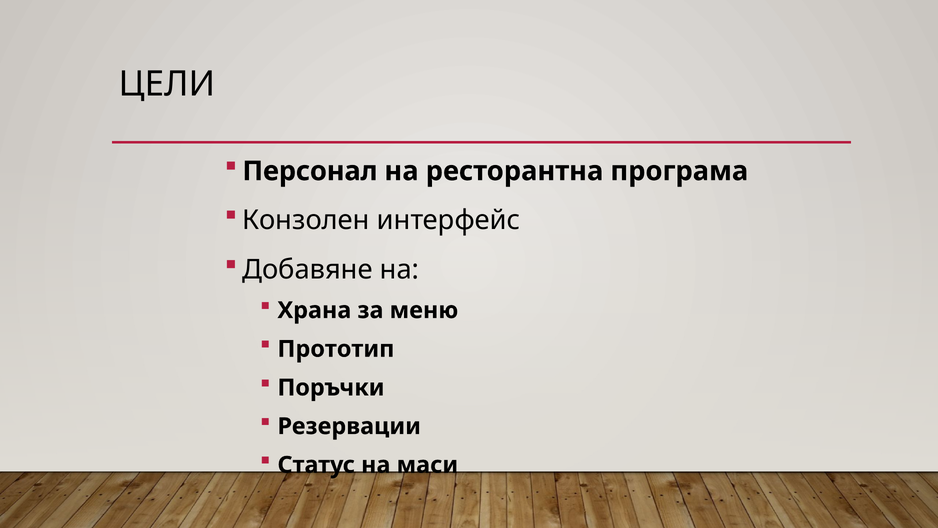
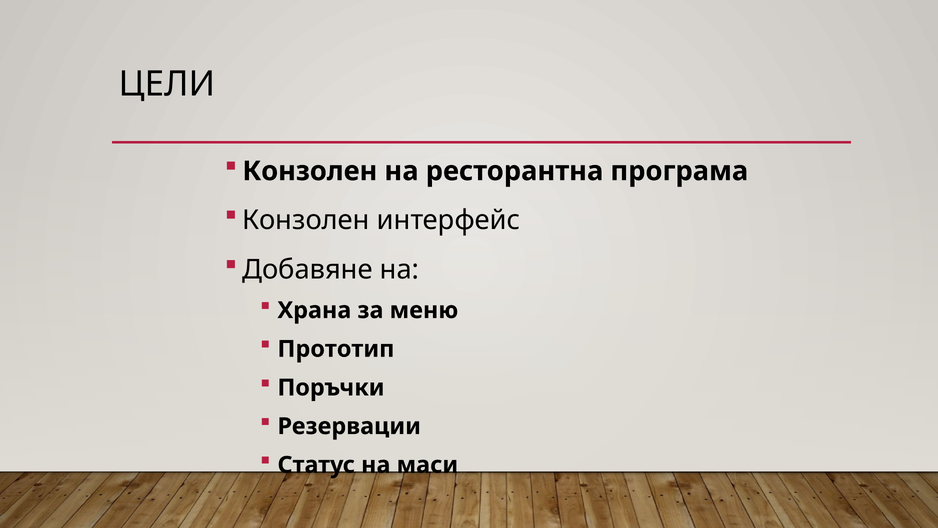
Персонал at (310, 171): Персонал -> Конзолен
